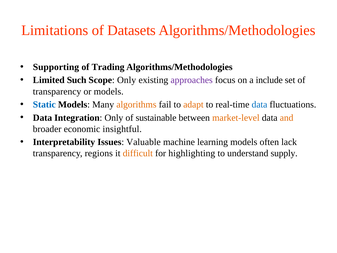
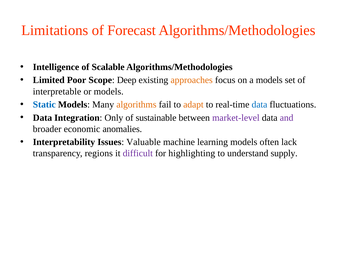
Datasets: Datasets -> Forecast
Supporting: Supporting -> Intelligence
Trading: Trading -> Scalable
Such: Such -> Poor
Scope Only: Only -> Deep
approaches colour: purple -> orange
a include: include -> models
transparency at (57, 91): transparency -> interpretable
market-level colour: orange -> purple
and colour: orange -> purple
insightful: insightful -> anomalies
difficult colour: orange -> purple
